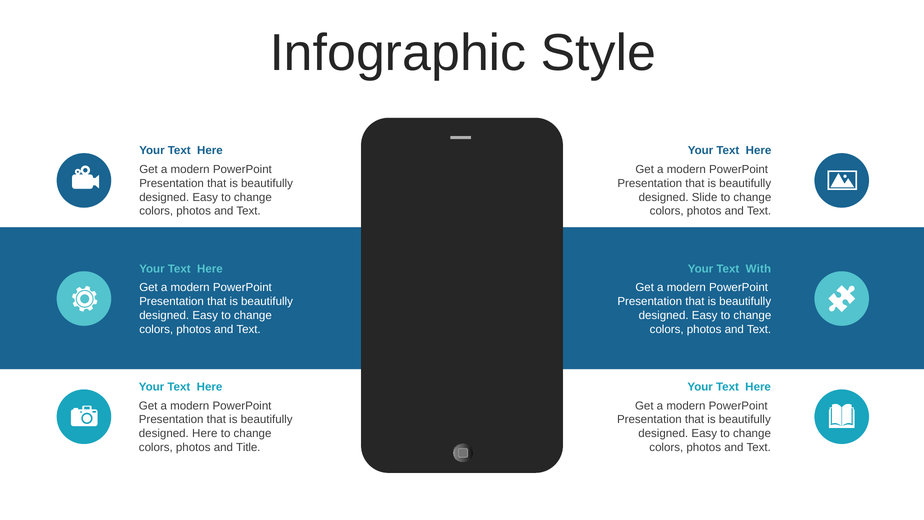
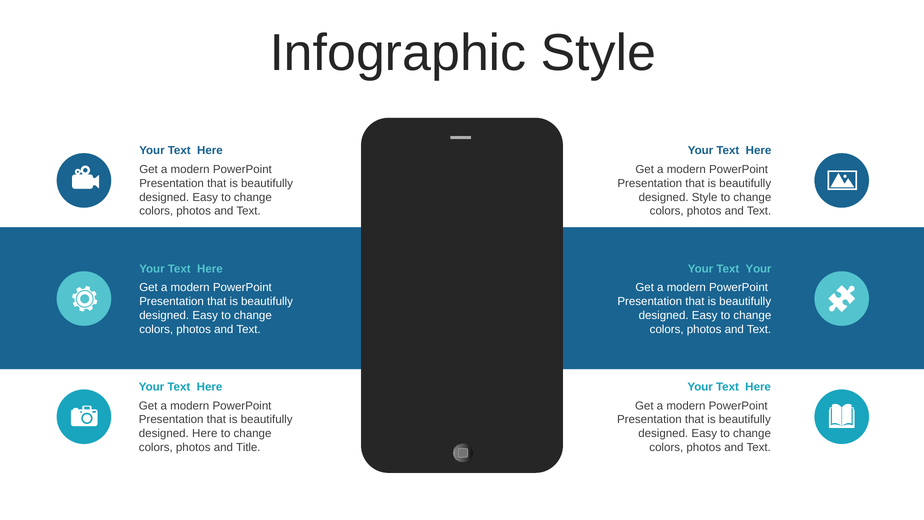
designed Slide: Slide -> Style
Your Text With: With -> Your
